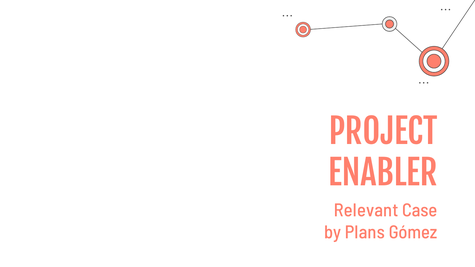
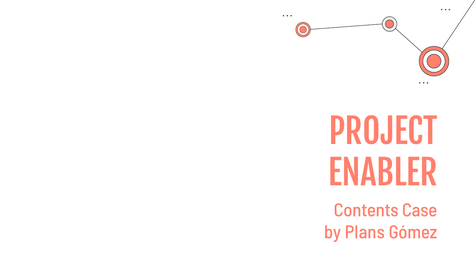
Relevant: Relevant -> Contents
